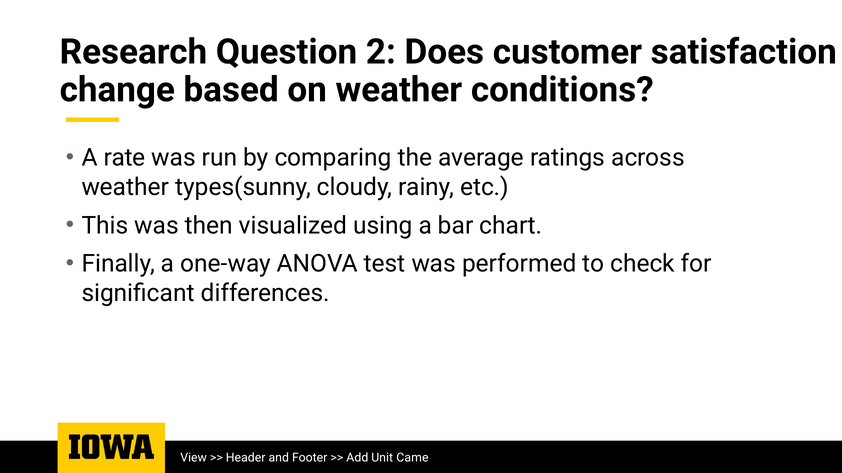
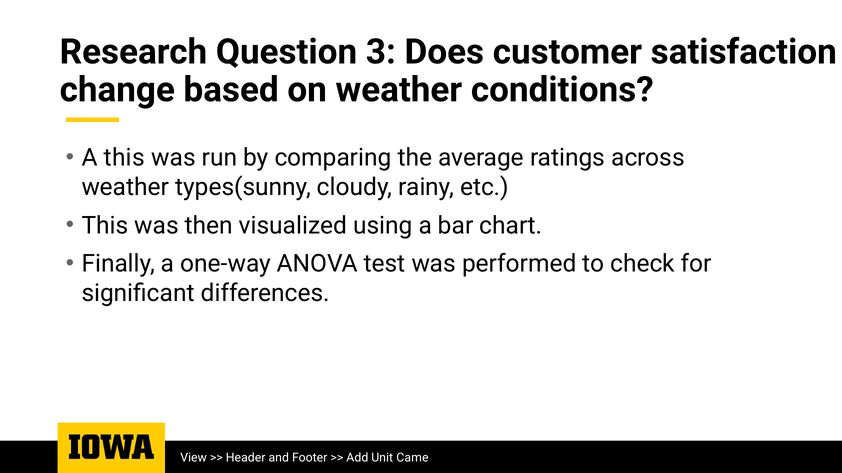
2: 2 -> 3
A rate: rate -> this
